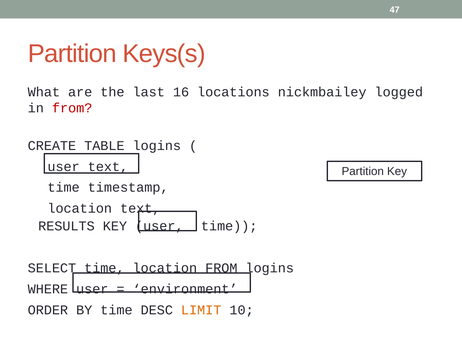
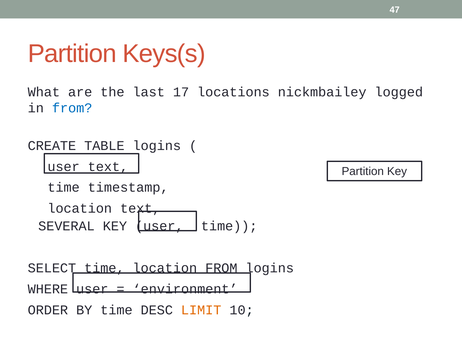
16: 16 -> 17
from at (72, 108) colour: red -> blue
RESULTS: RESULTS -> SEVERAL
